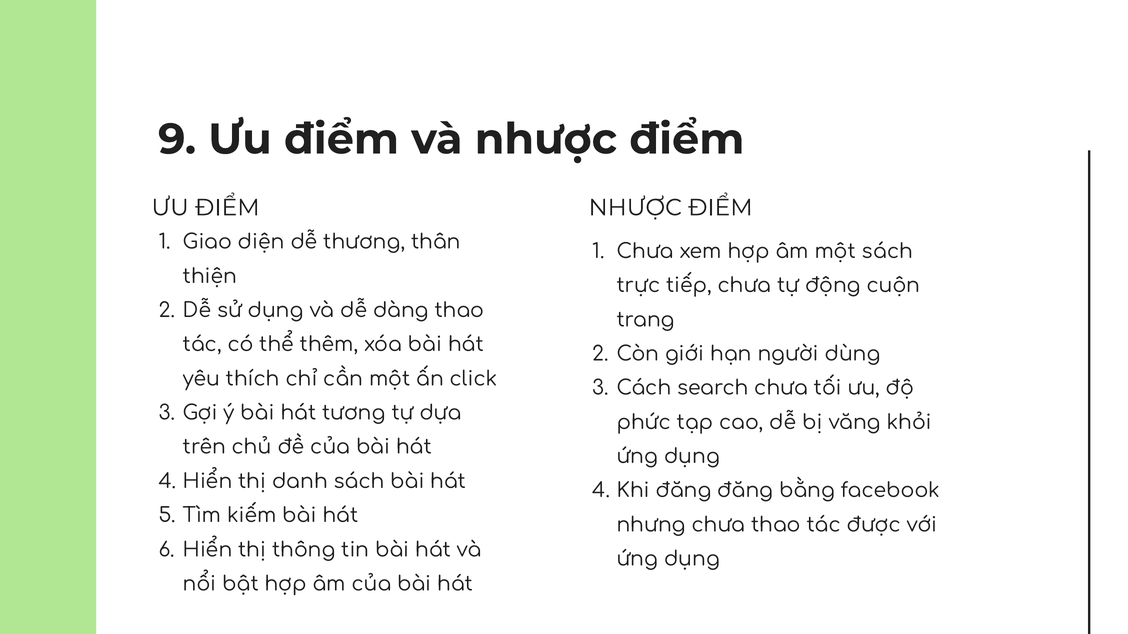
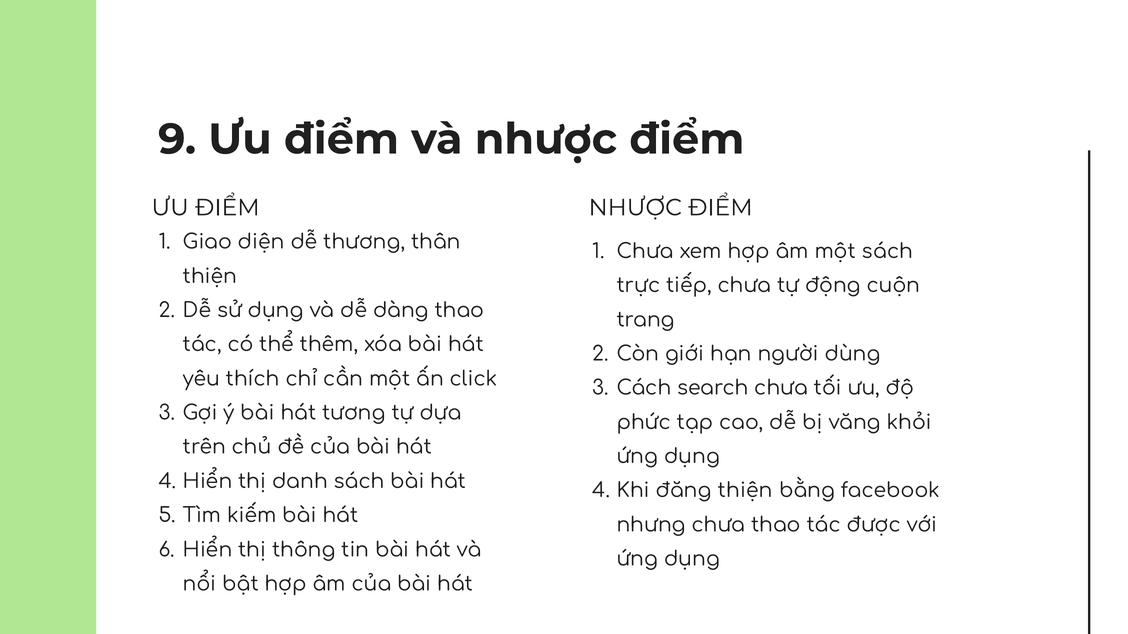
đăng đăng: đăng -> thiện
